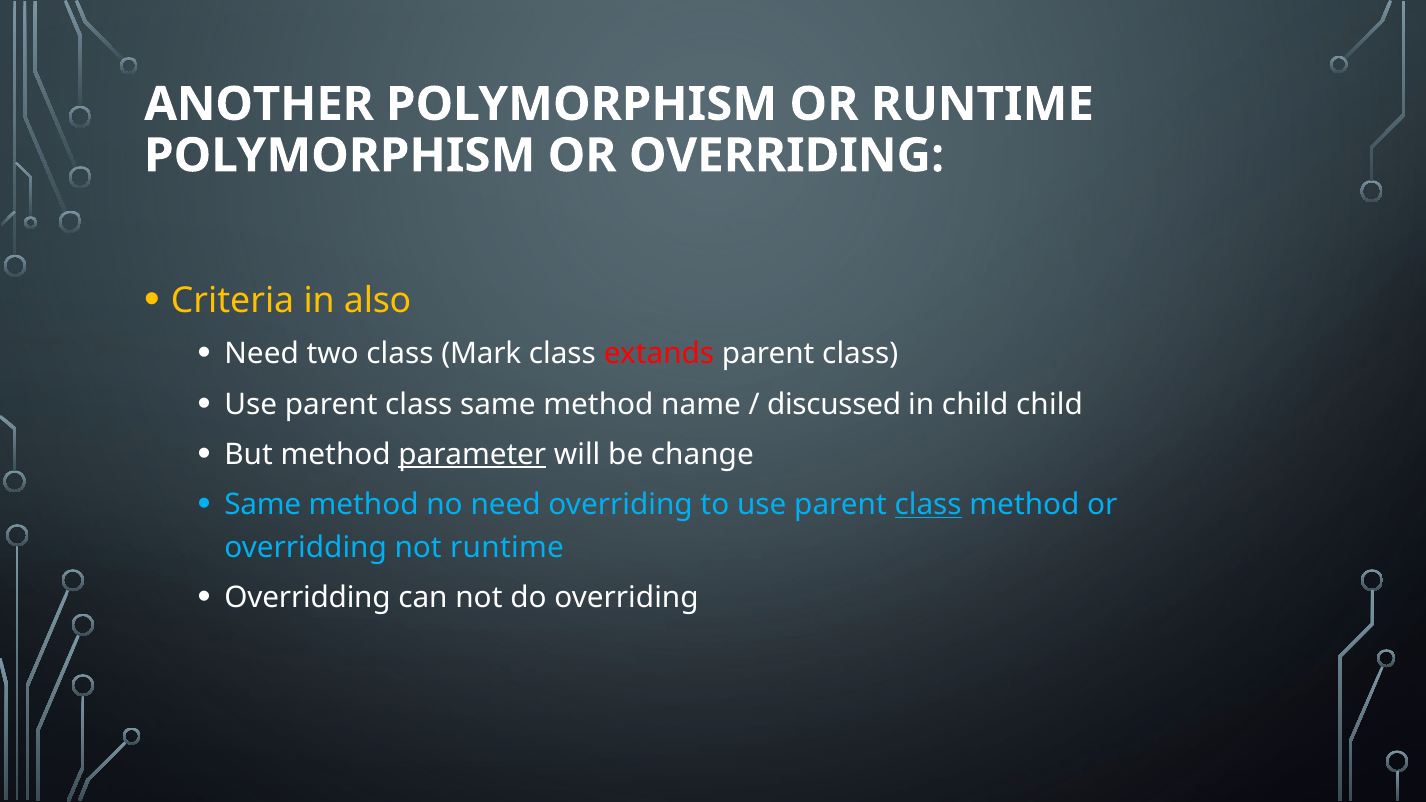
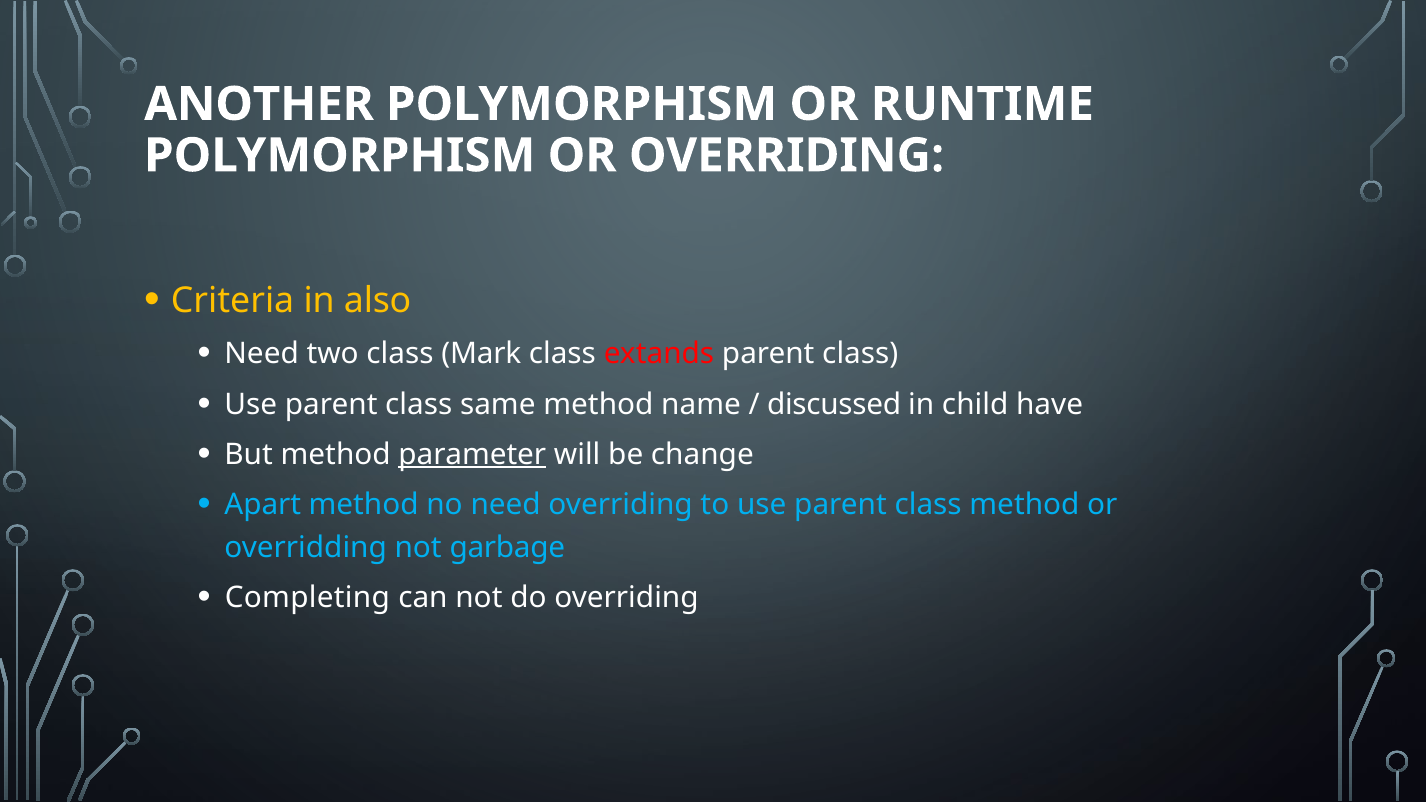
child child: child -> have
Same at (263, 505): Same -> Apart
class at (928, 505) underline: present -> none
not runtime: runtime -> garbage
Overridding at (308, 598): Overridding -> Completing
